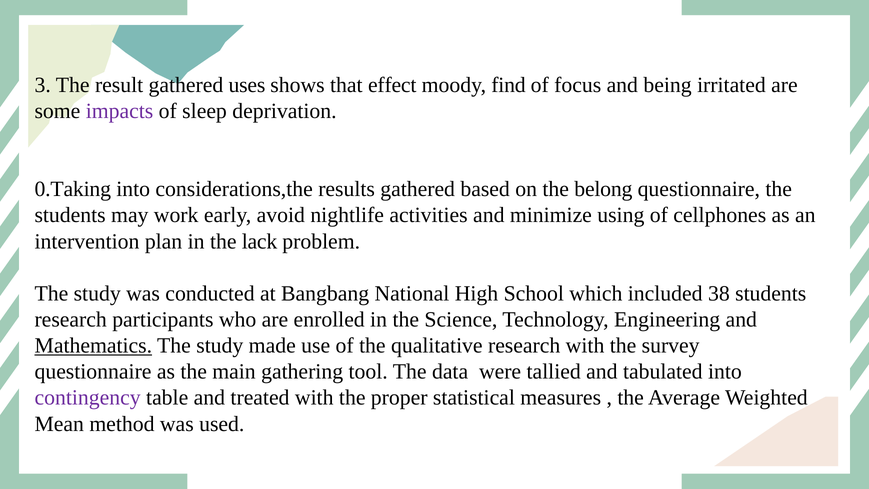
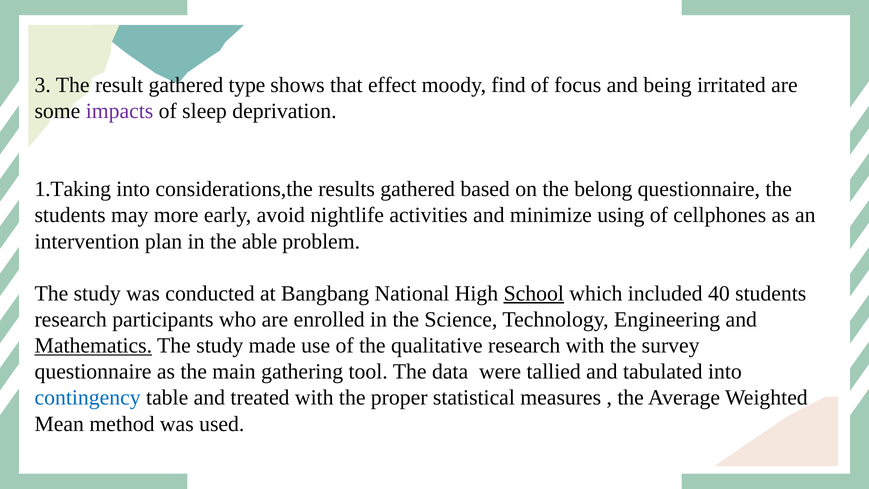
uses: uses -> type
0.Taking: 0.Taking -> 1.Taking
work: work -> more
lack: lack -> able
School underline: none -> present
38: 38 -> 40
contingency colour: purple -> blue
